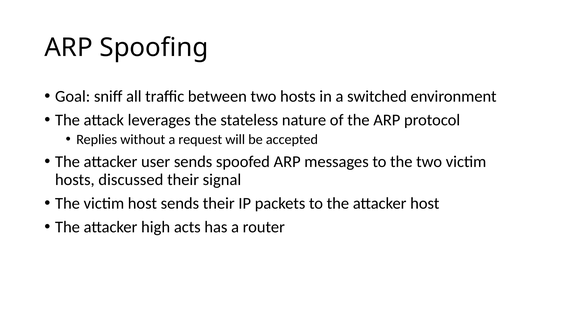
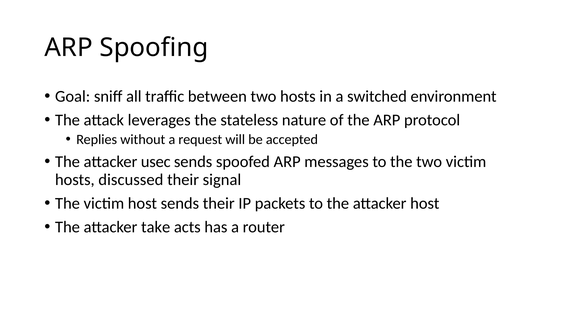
user: user -> usec
high: high -> take
